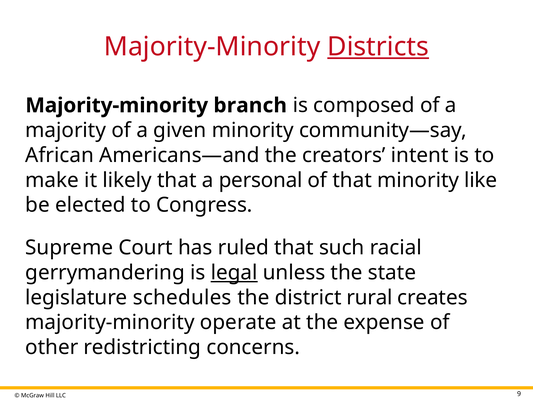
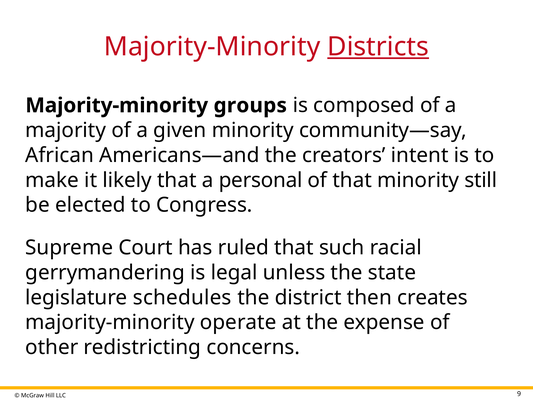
branch: branch -> groups
like: like -> still
legal underline: present -> none
rural: rural -> then
